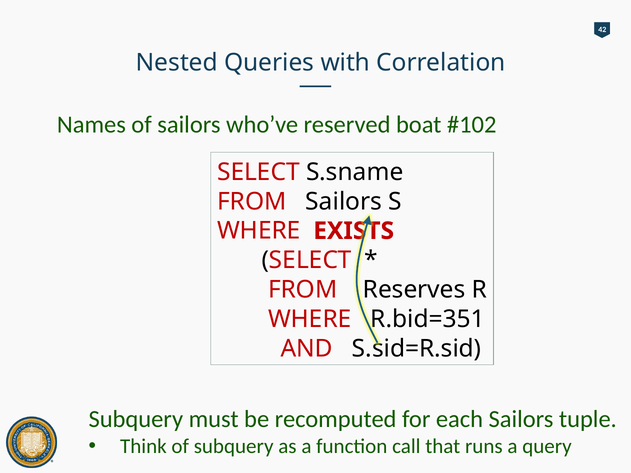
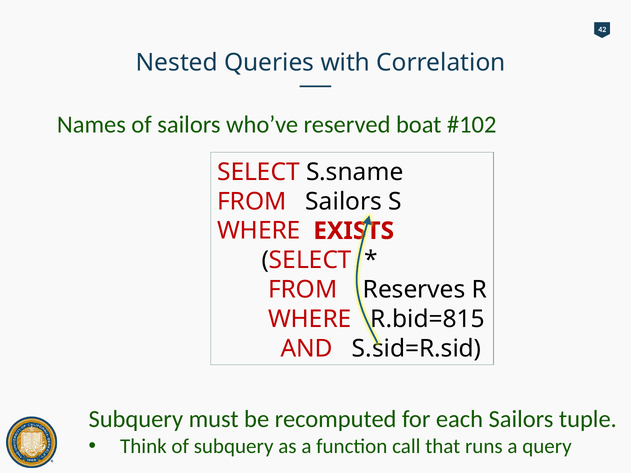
R.bid=351: R.bid=351 -> R.bid=815
